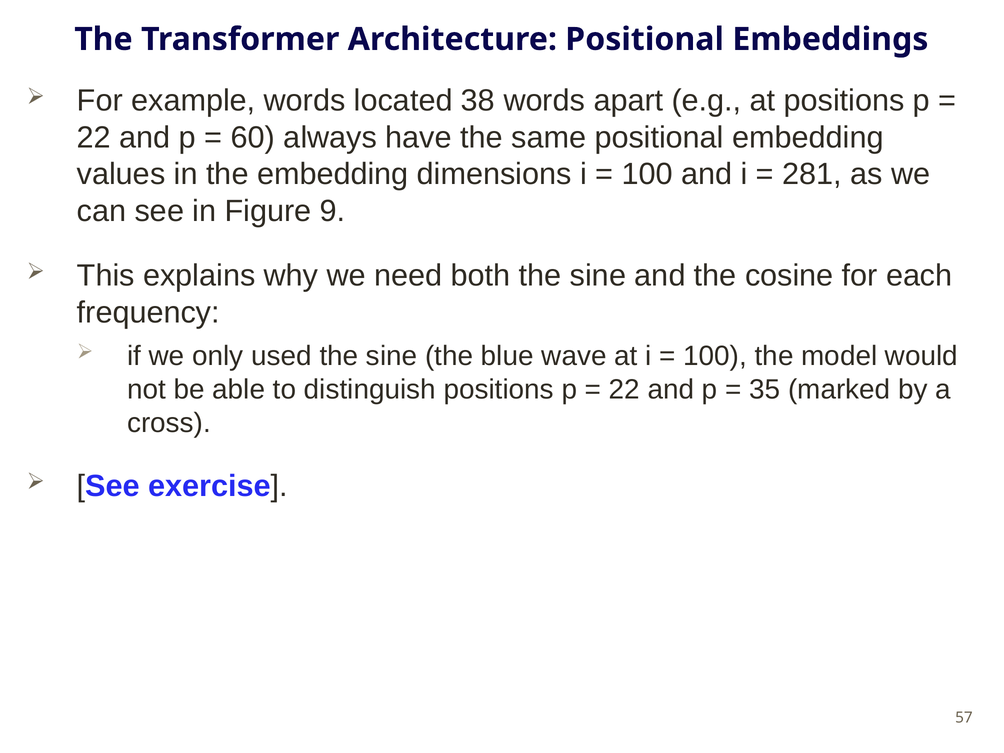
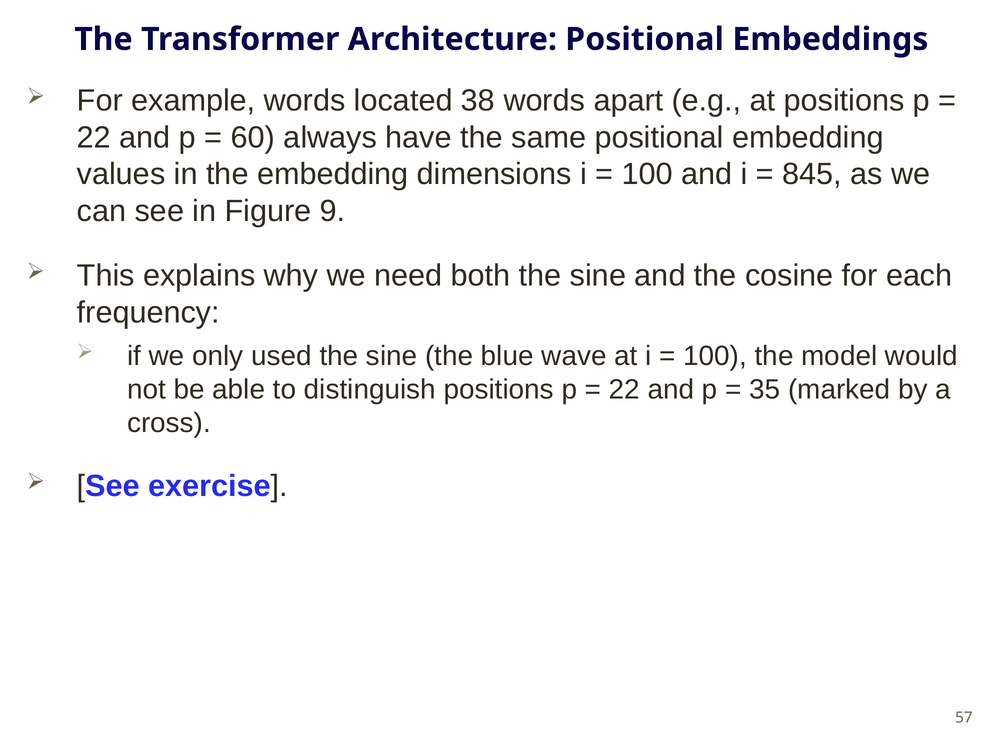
281: 281 -> 845
